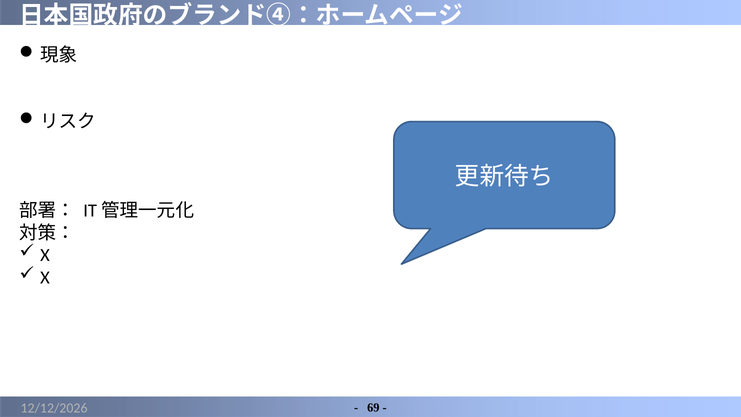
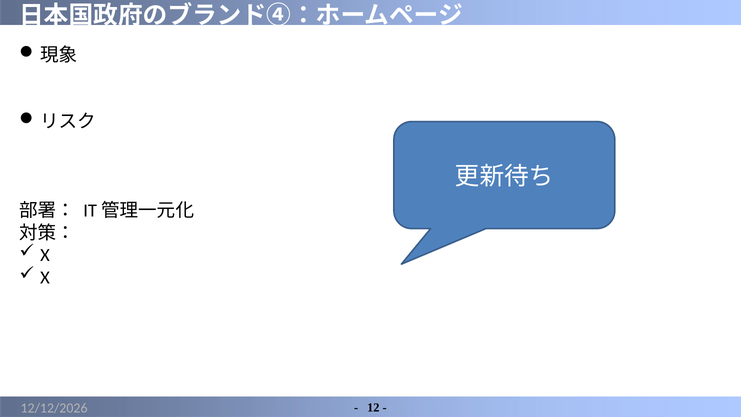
69: 69 -> 12
